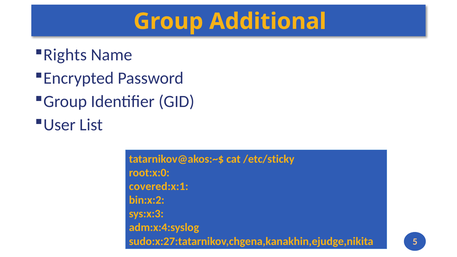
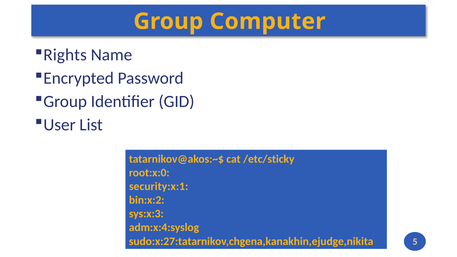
Additional: Additional -> Computer
covered:x:1: covered:x:1 -> security:x:1
